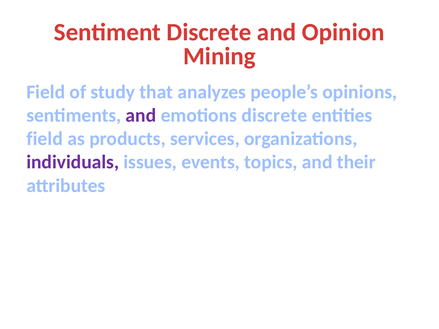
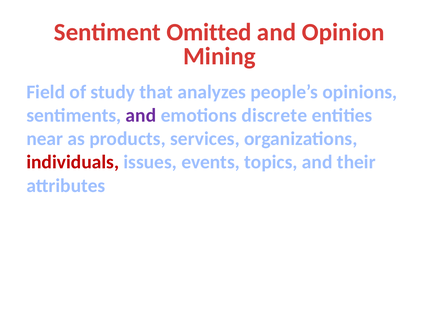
Sentiment Discrete: Discrete -> Omitted
field at (45, 139): field -> near
individuals colour: purple -> red
